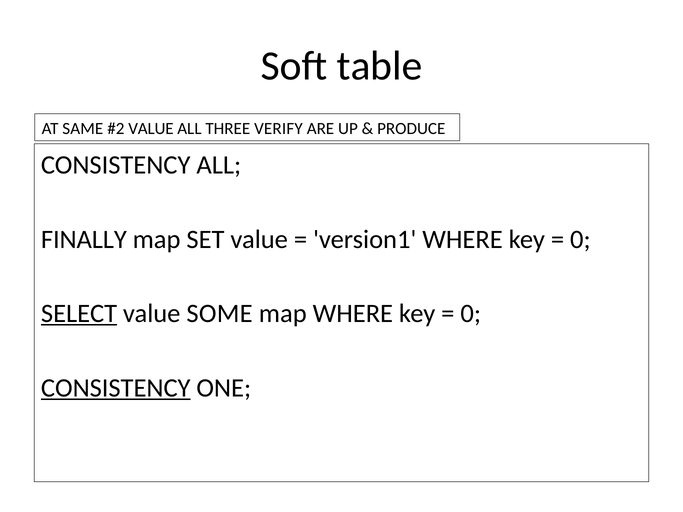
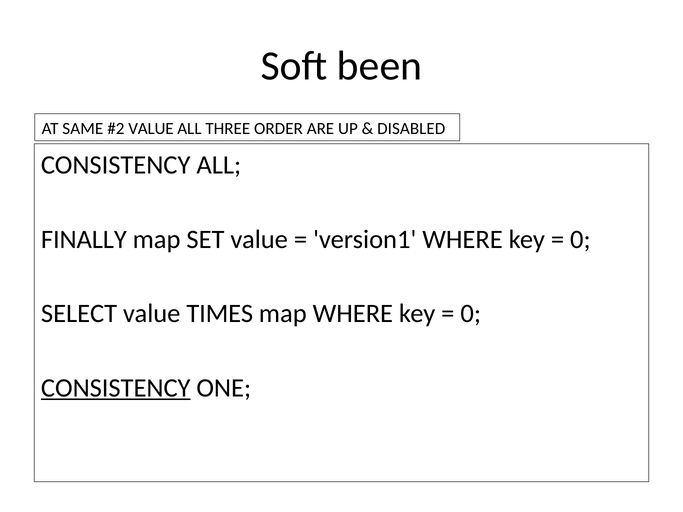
table: table -> been
VERIFY: VERIFY -> ORDER
PRODUCE: PRODUCE -> DISABLED
SELECT underline: present -> none
SOME: SOME -> TIMES
